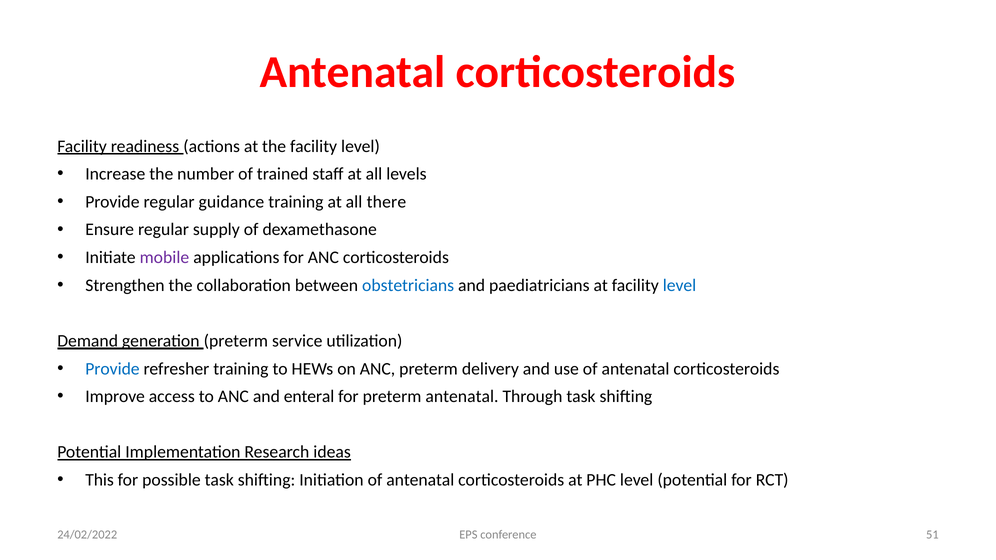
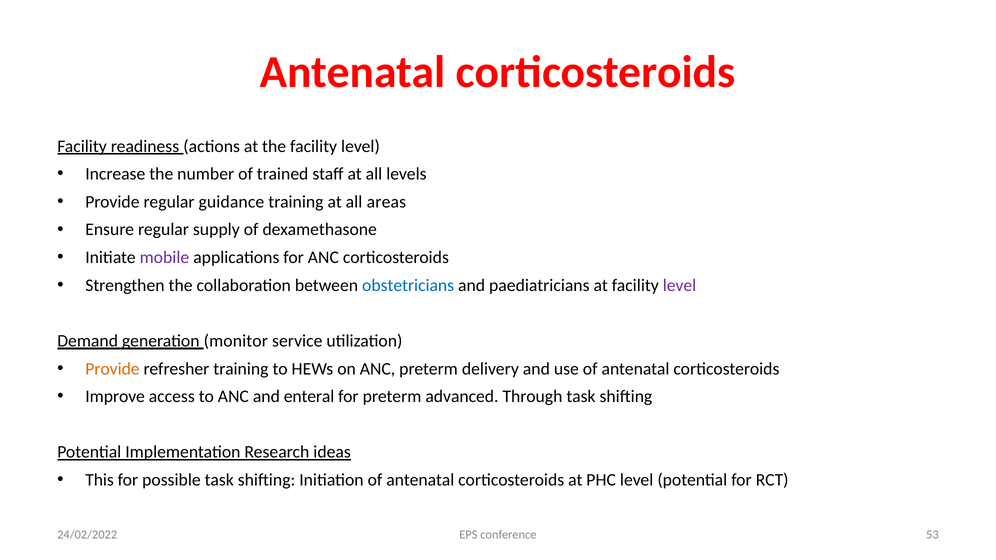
there: there -> areas
level at (680, 285) colour: blue -> purple
generation preterm: preterm -> monitor
Provide at (112, 369) colour: blue -> orange
preterm antenatal: antenatal -> advanced
51: 51 -> 53
